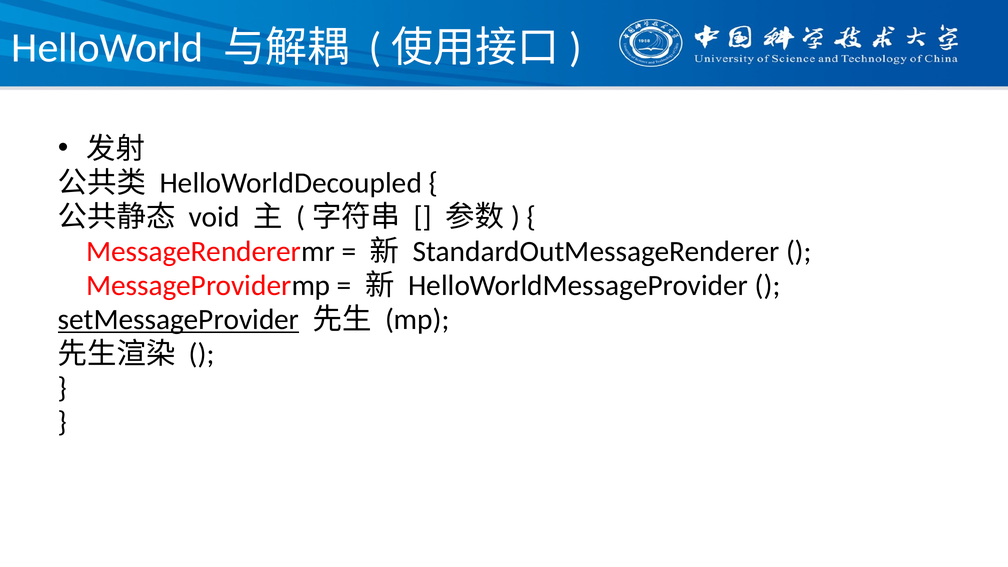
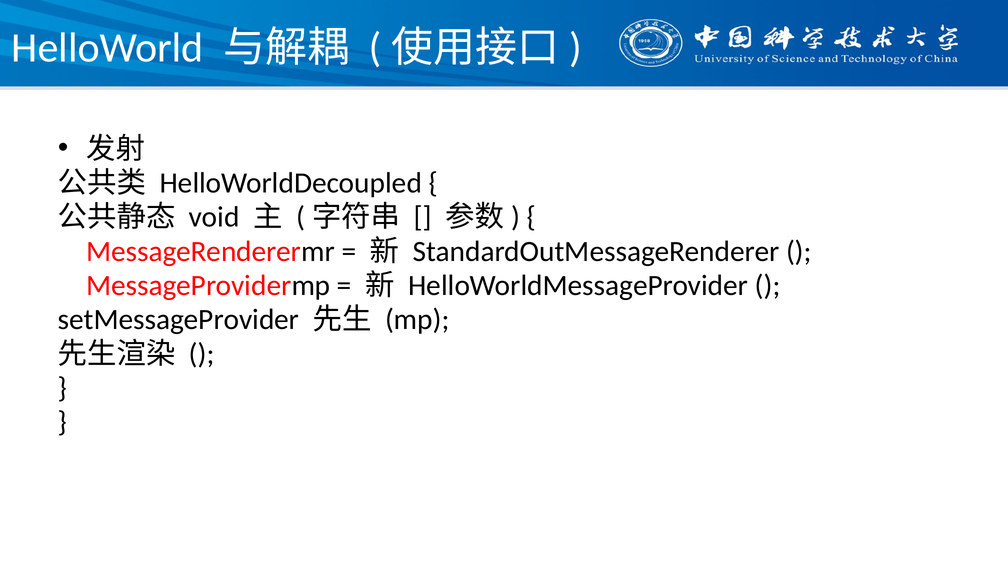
setMessageProvider underline: present -> none
